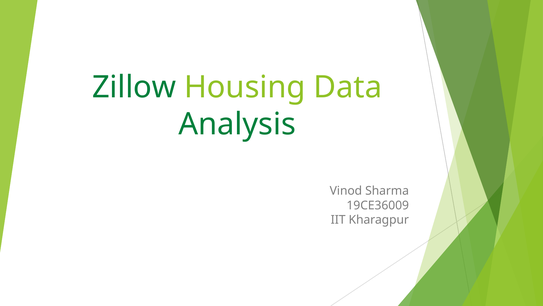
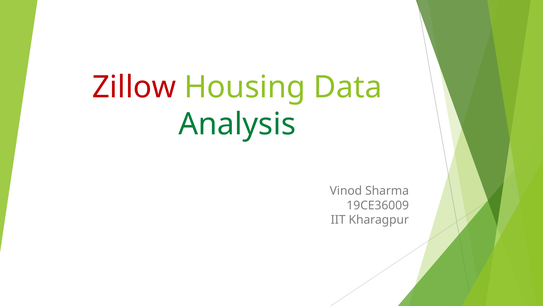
Zillow colour: green -> red
